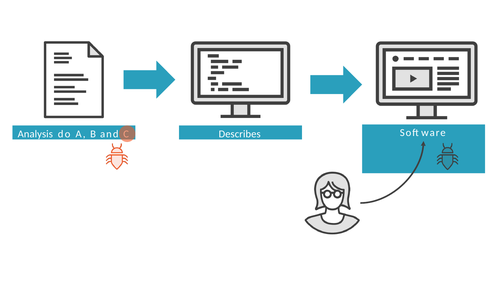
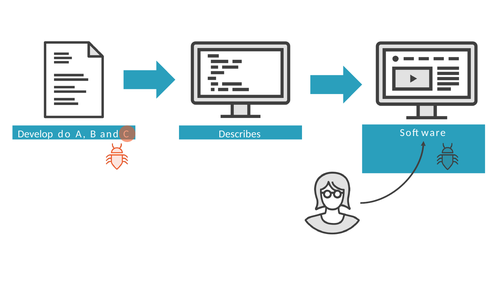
Analysis: Analysis -> Develop
